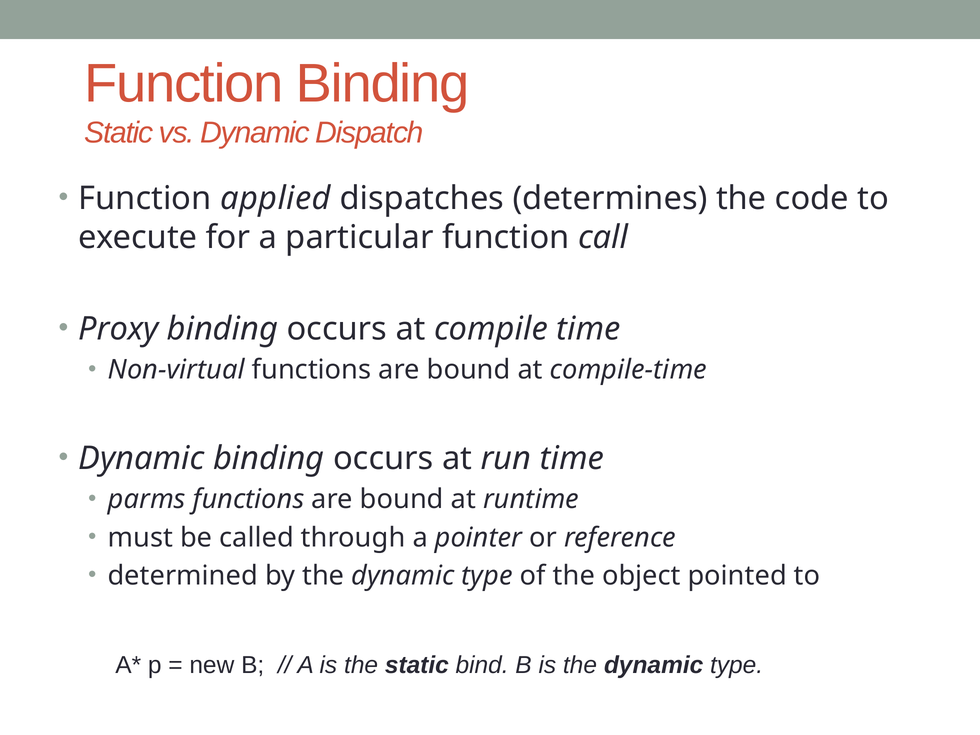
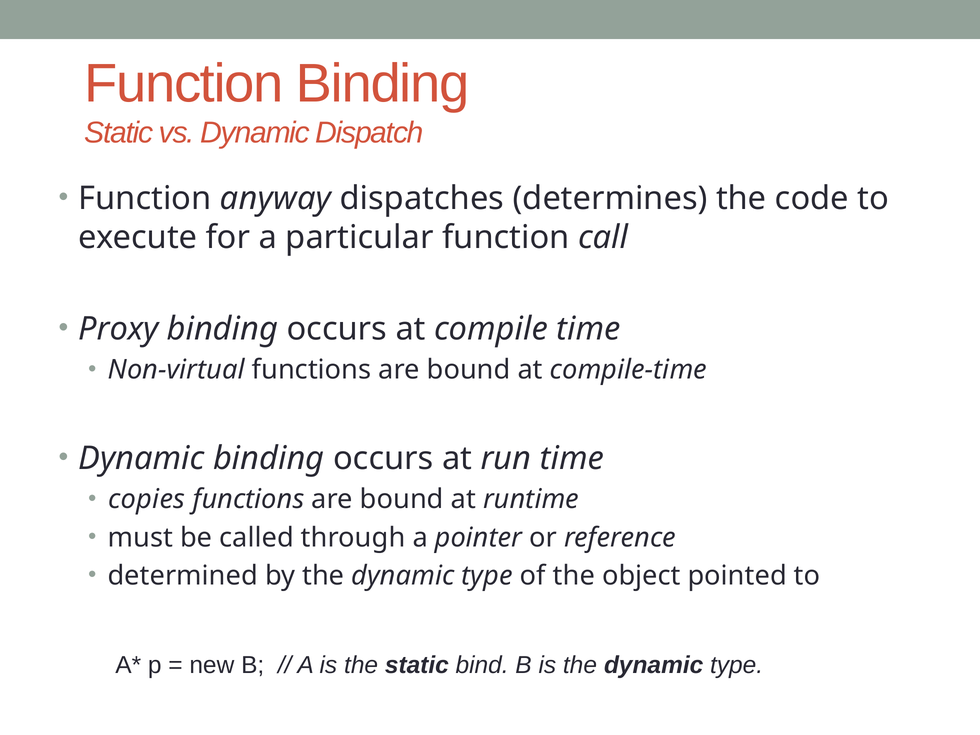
applied: applied -> anyway
parms: parms -> copies
